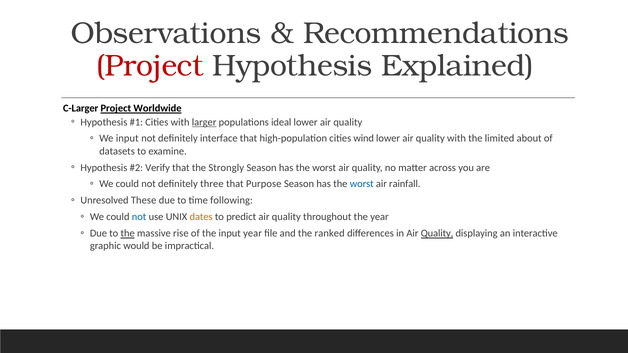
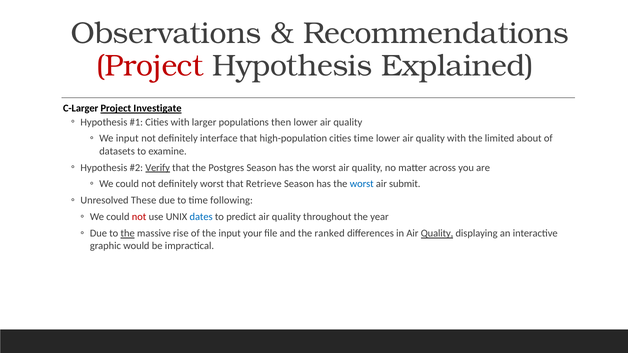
Worldwide: Worldwide -> Investigate
larger underline: present -> none
ideal: ideal -> then
cities wind: wind -> time
Verify underline: none -> present
Strongly: Strongly -> Postgres
definitely three: three -> worst
Purpose: Purpose -> Retrieve
rainfall: rainfall -> submit
not at (139, 217) colour: blue -> red
dates colour: orange -> blue
input year: year -> your
